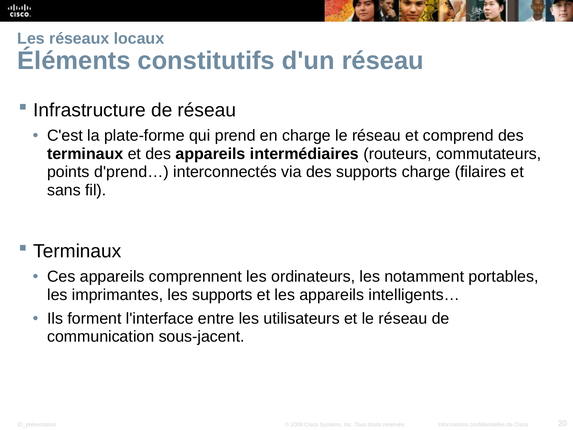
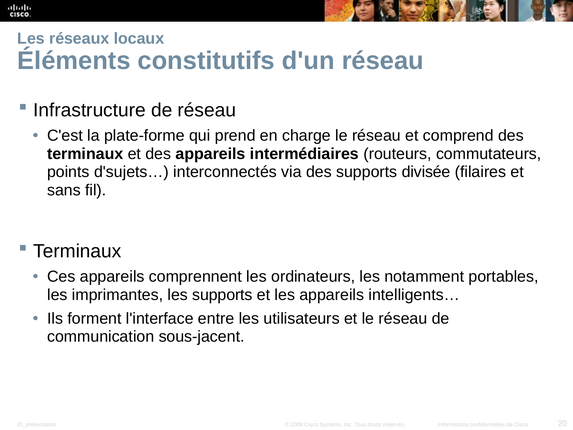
d'prend…: d'prend… -> d'sujets…
supports charge: charge -> divisée
